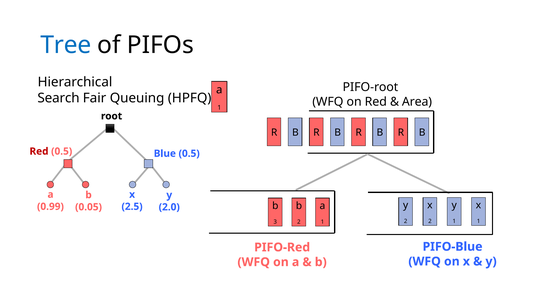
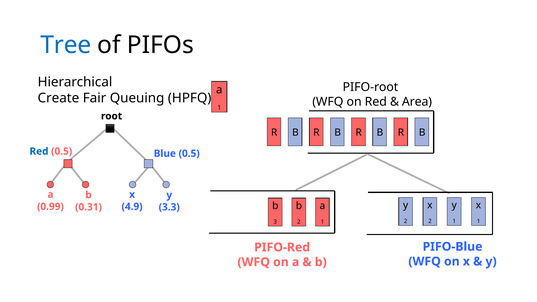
Search: Search -> Create
Red at (39, 151) colour: red -> blue
2.5: 2.5 -> 4.9
0.05: 0.05 -> 0.31
2.0: 2.0 -> 3.3
